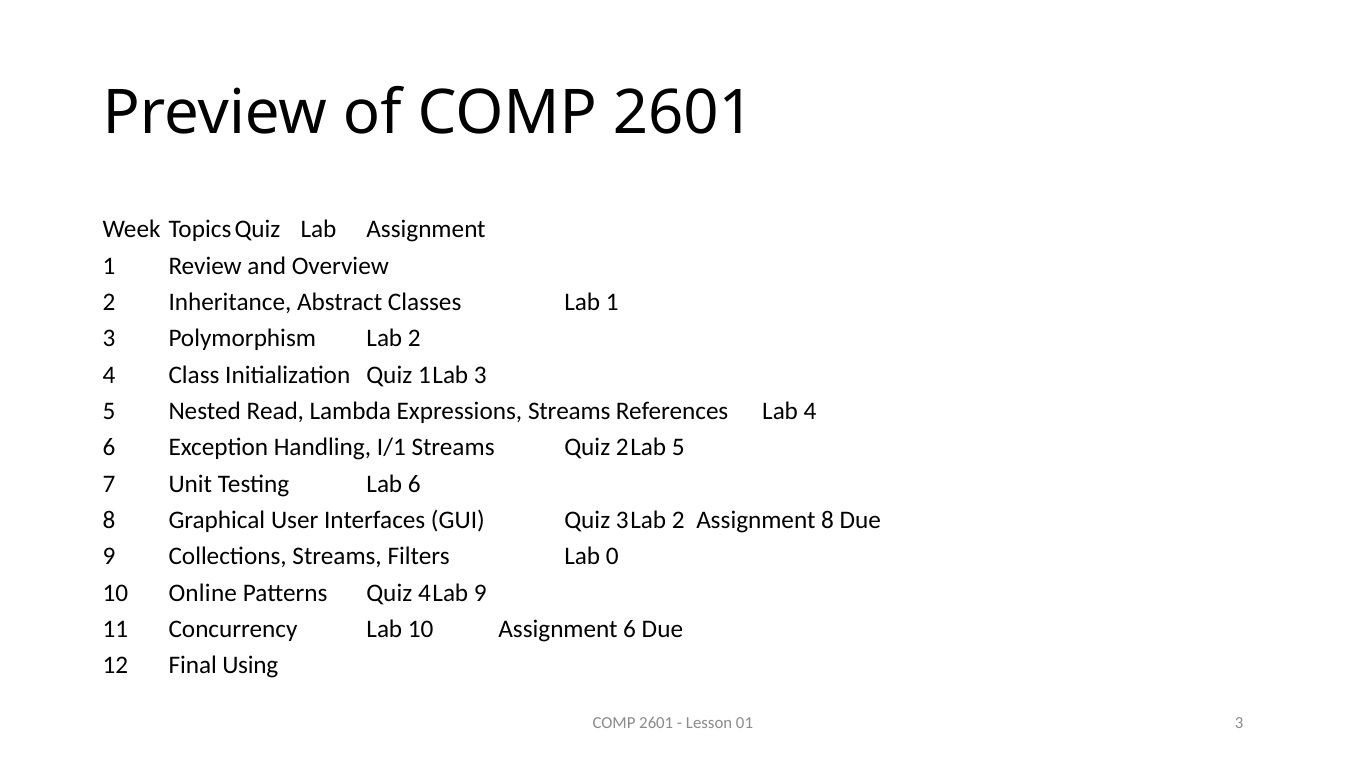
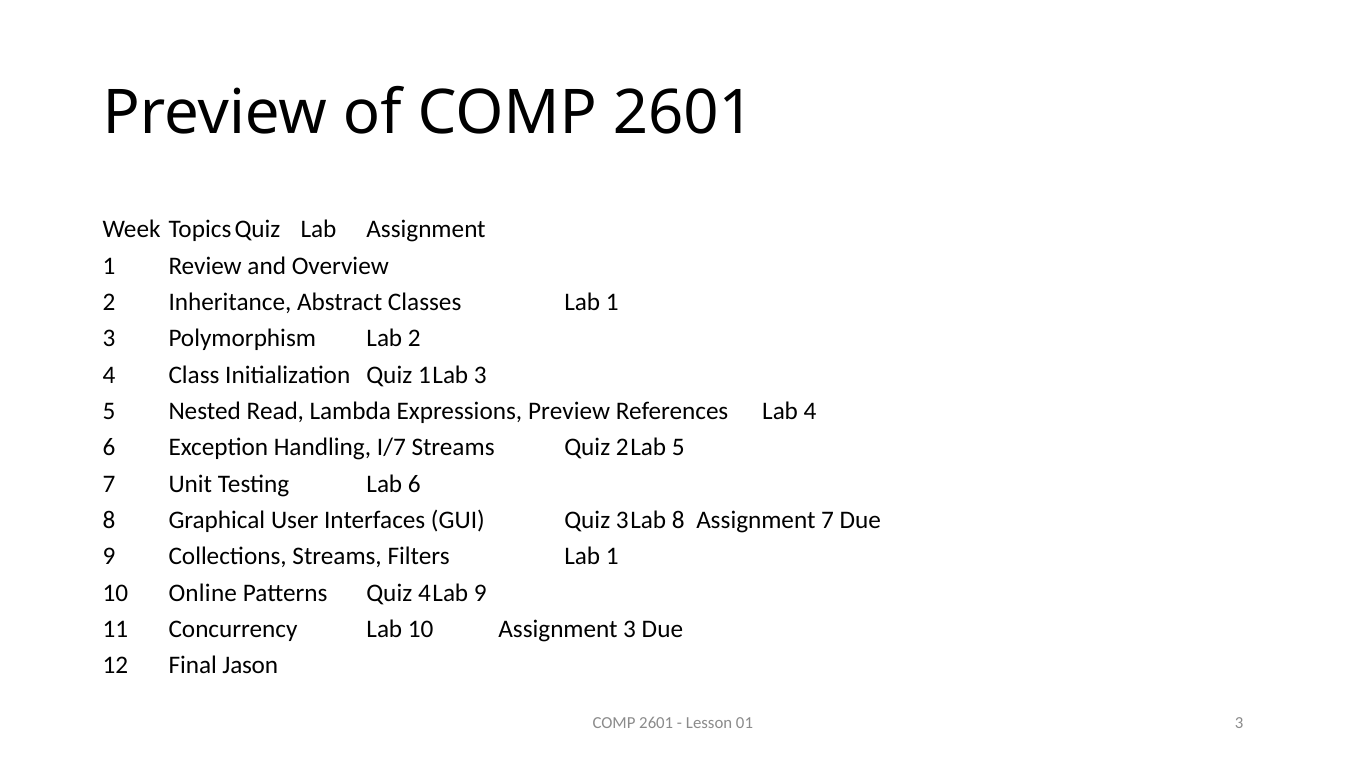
Expressions Streams: Streams -> Preview
I/1: I/1 -> I/7
2 at (678, 520): 2 -> 8
Assignment 8: 8 -> 7
Filters Lab 0: 0 -> 1
Assignment 6: 6 -> 3
Using: Using -> Jason
